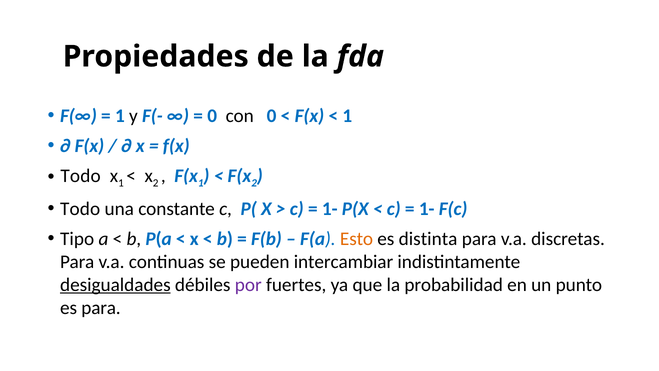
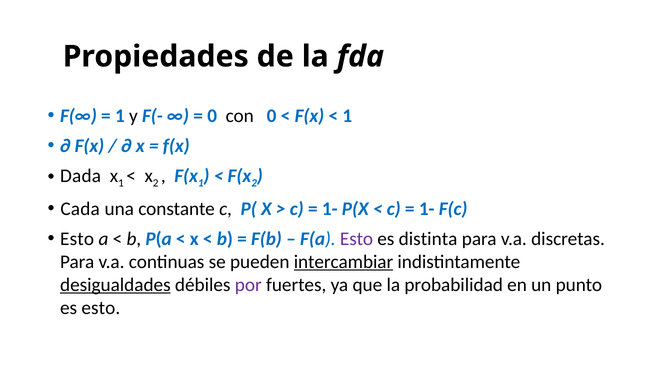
Todo at (81, 176): Todo -> Dada
Todo at (80, 209): Todo -> Cada
Tipo at (77, 239): Tipo -> Esto
Esto at (357, 239) colour: orange -> purple
intercambiar underline: none -> present
es para: para -> esto
